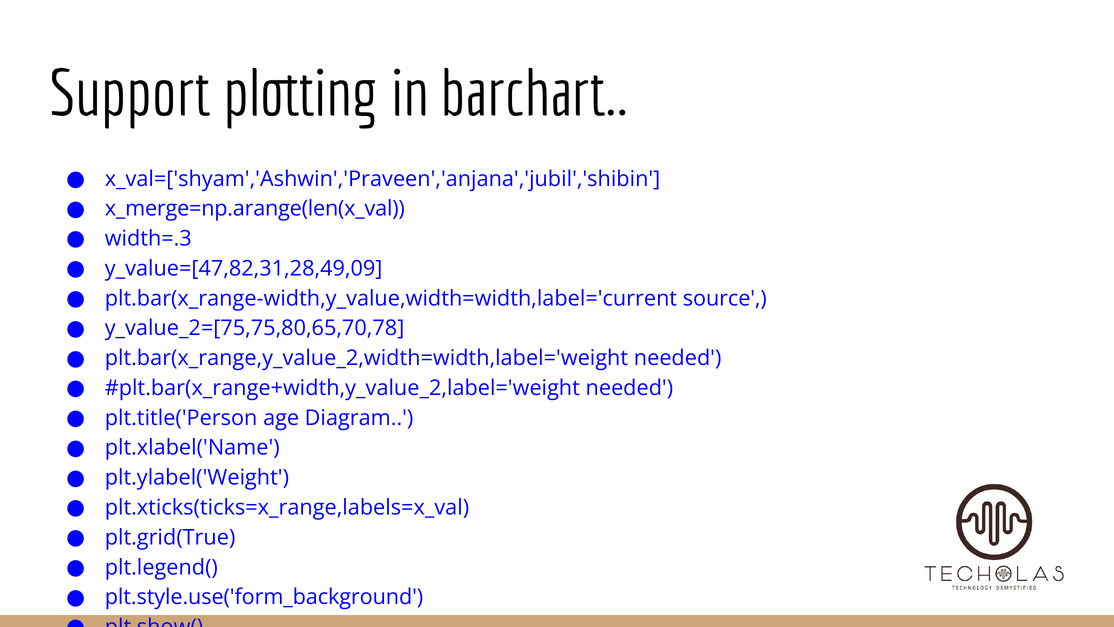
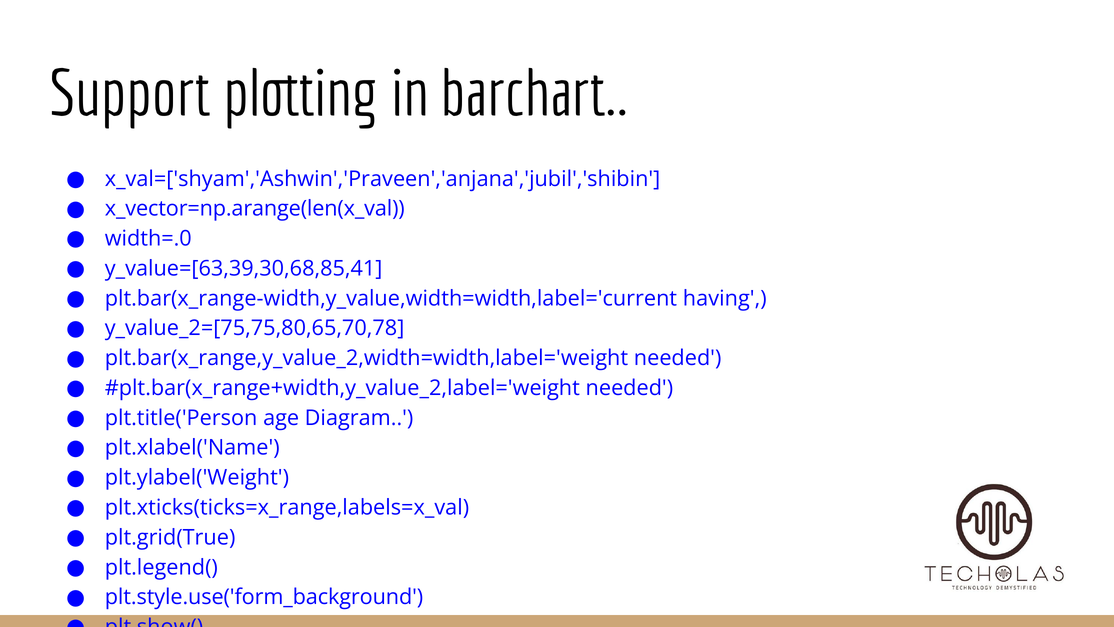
x_merge=np.arange(len(x_val: x_merge=np.arange(len(x_val -> x_vector=np.arange(len(x_val
width=.3: width=.3 -> width=.0
y_value=[47,82,31,28,49,09: y_value=[47,82,31,28,49,09 -> y_value=[63,39,30,68,85,41
source: source -> having
